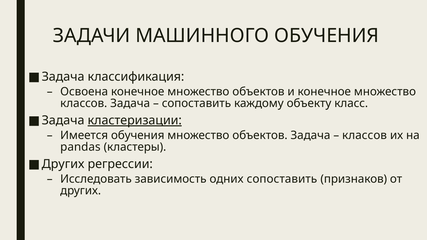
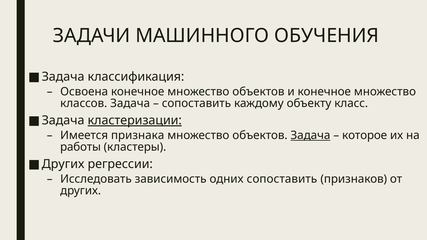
Имеется обучения: обучения -> признака
Задача at (310, 136) underline: none -> present
классов at (365, 136): классов -> которое
pandas: pandas -> работы
